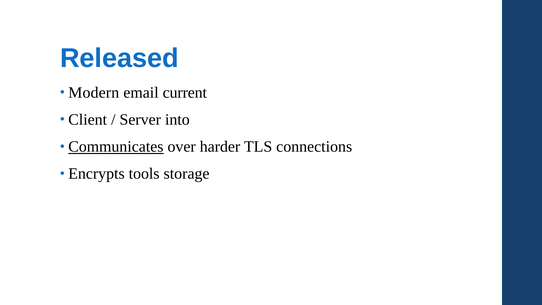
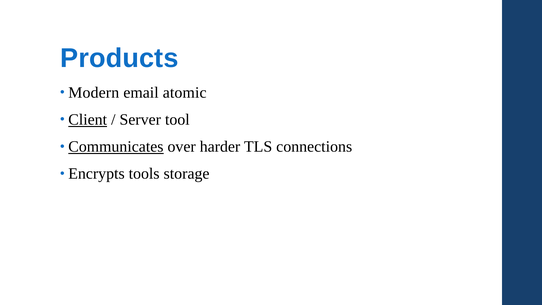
Released: Released -> Products
current: current -> atomic
Client underline: none -> present
into: into -> tool
